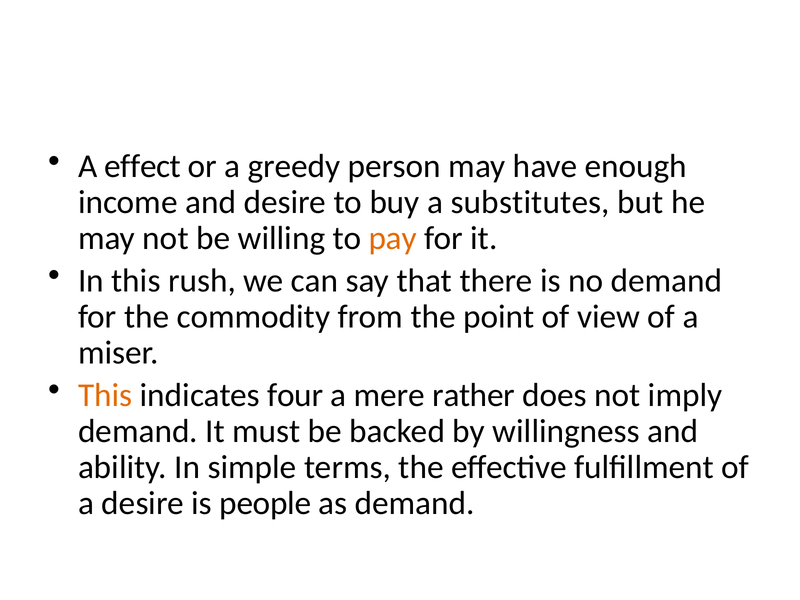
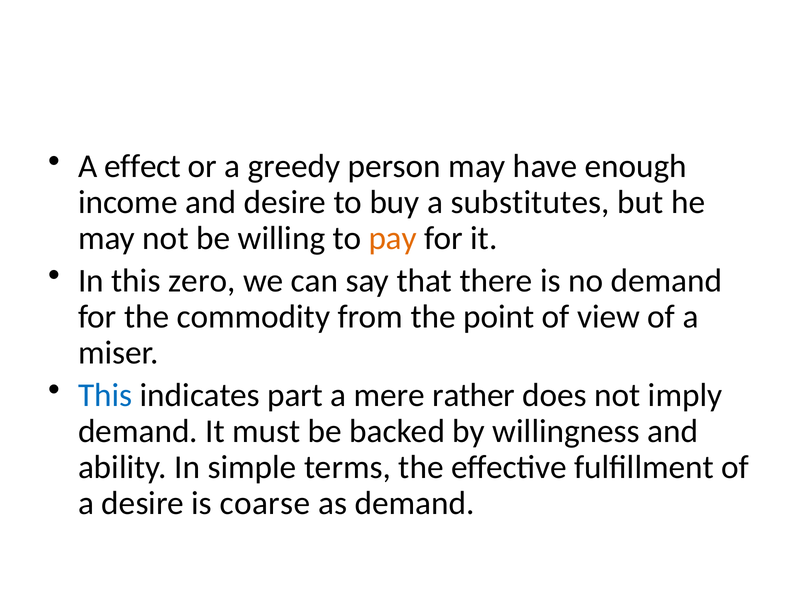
rush: rush -> zero
This at (105, 395) colour: orange -> blue
four: four -> part
people: people -> coarse
